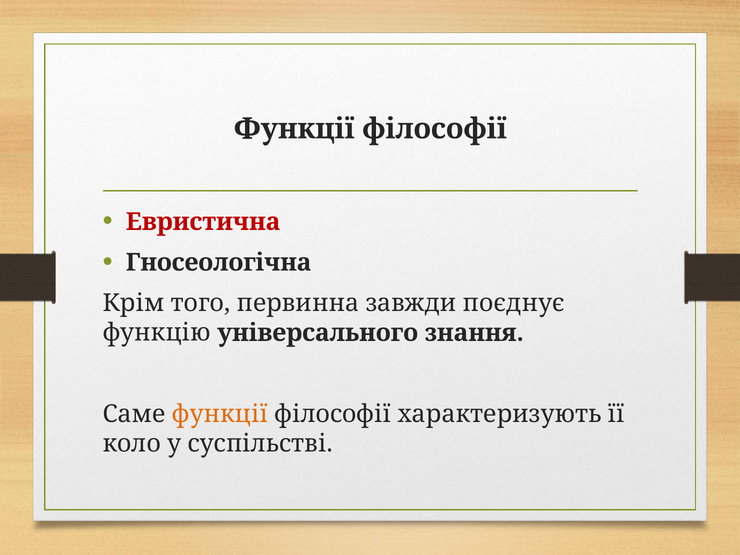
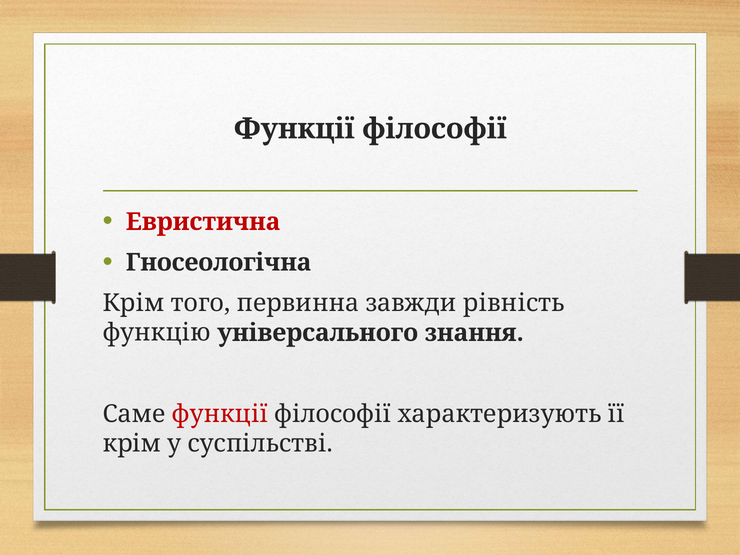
поєднує: поєднує -> рівність
функції at (220, 414) colour: orange -> red
коло at (132, 444): коло -> крім
